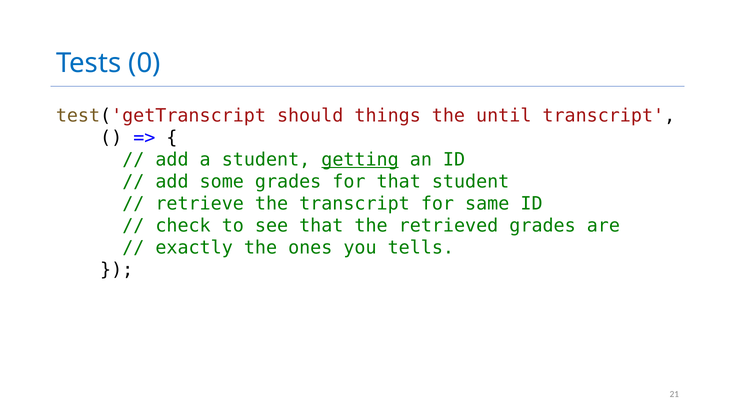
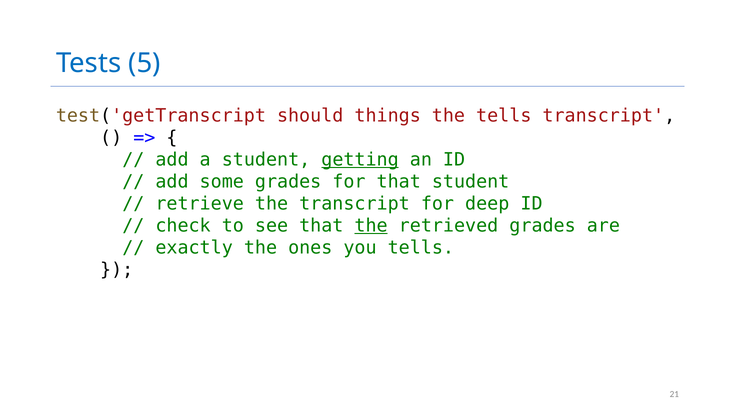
0: 0 -> 5
the until: until -> tells
same: same -> deep
the at (371, 226) underline: none -> present
